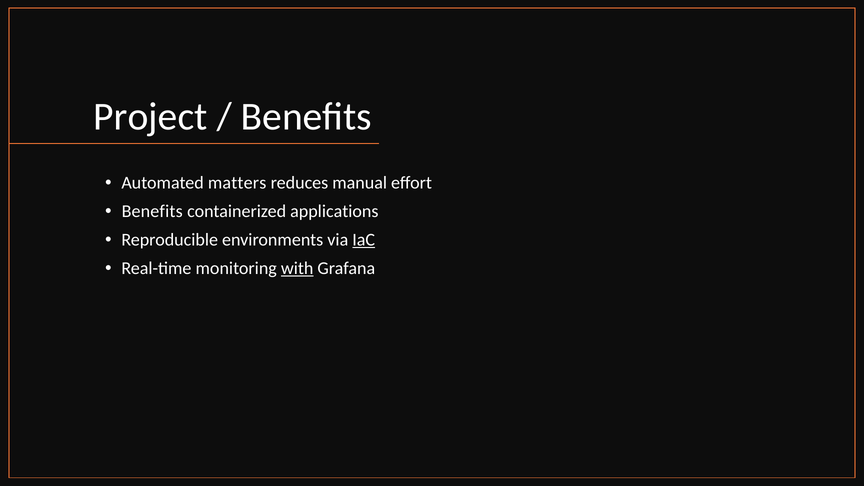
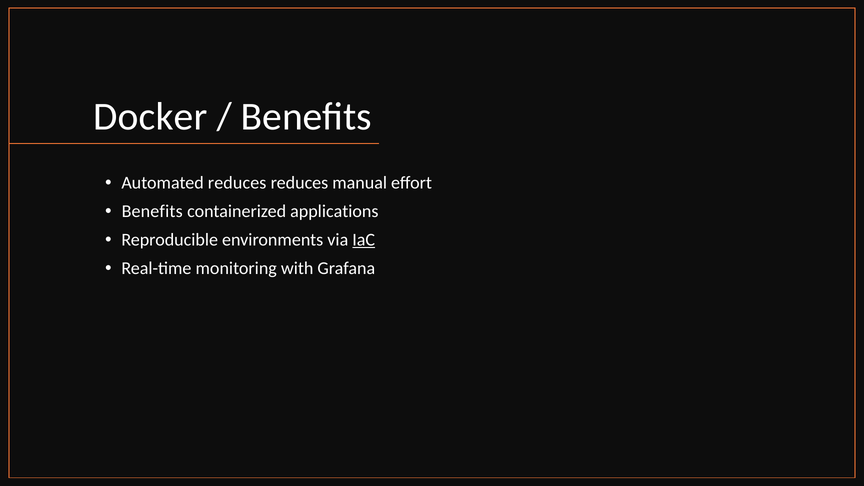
Project: Project -> Docker
Automated matters: matters -> reduces
with underline: present -> none
